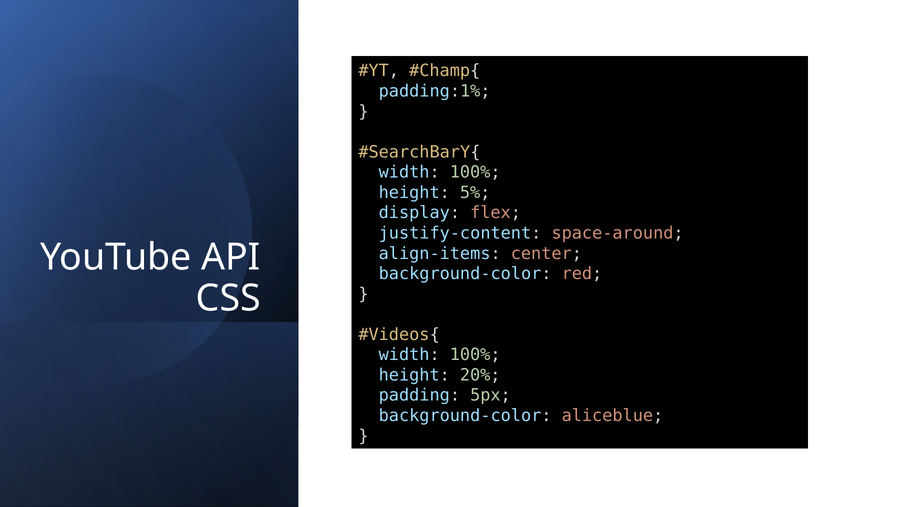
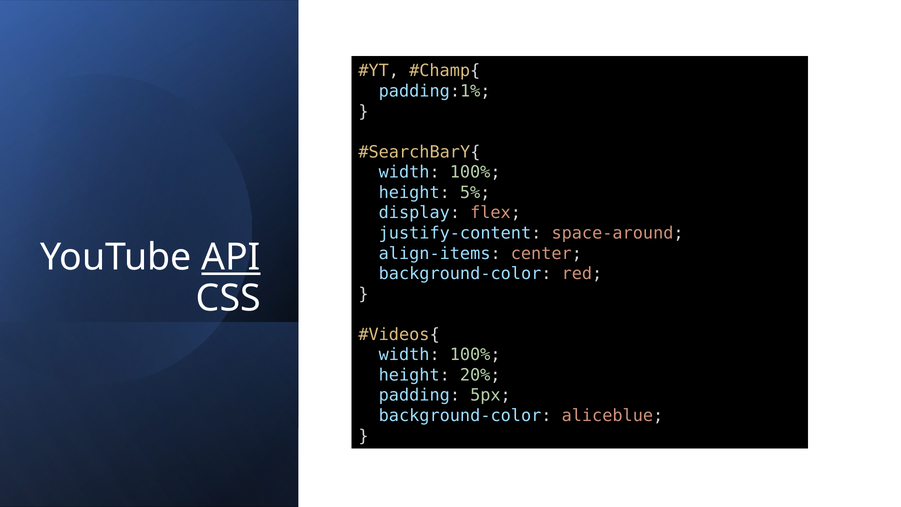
API underline: none -> present
